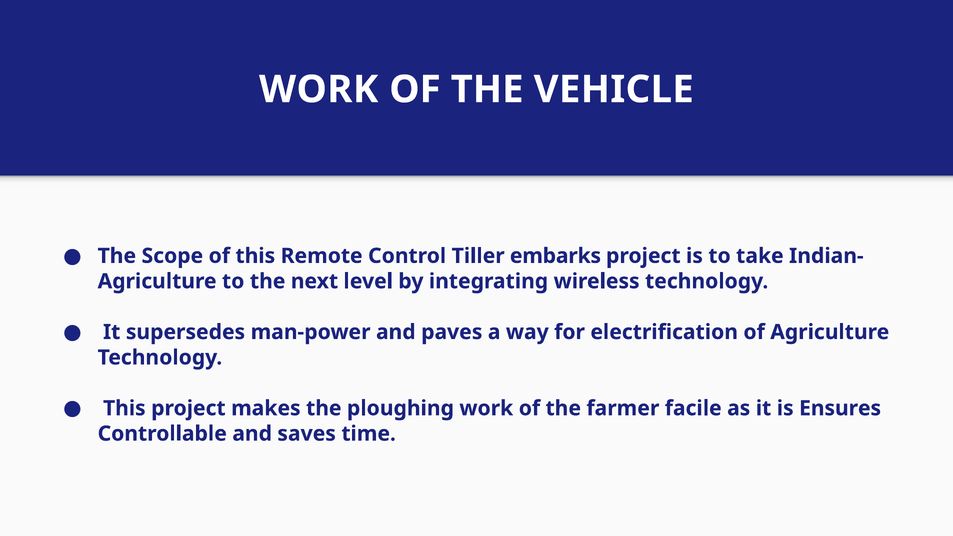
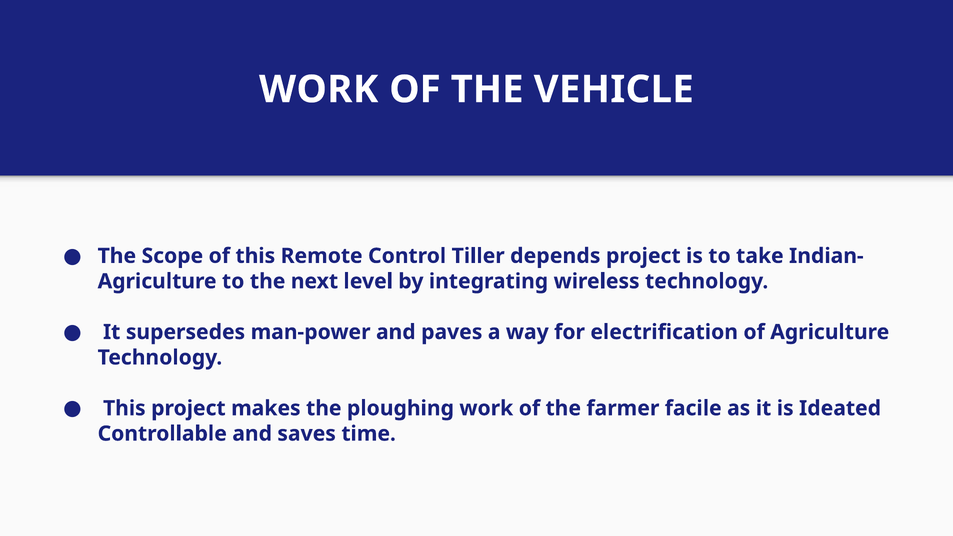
embarks: embarks -> depends
Ensures: Ensures -> Ideated
